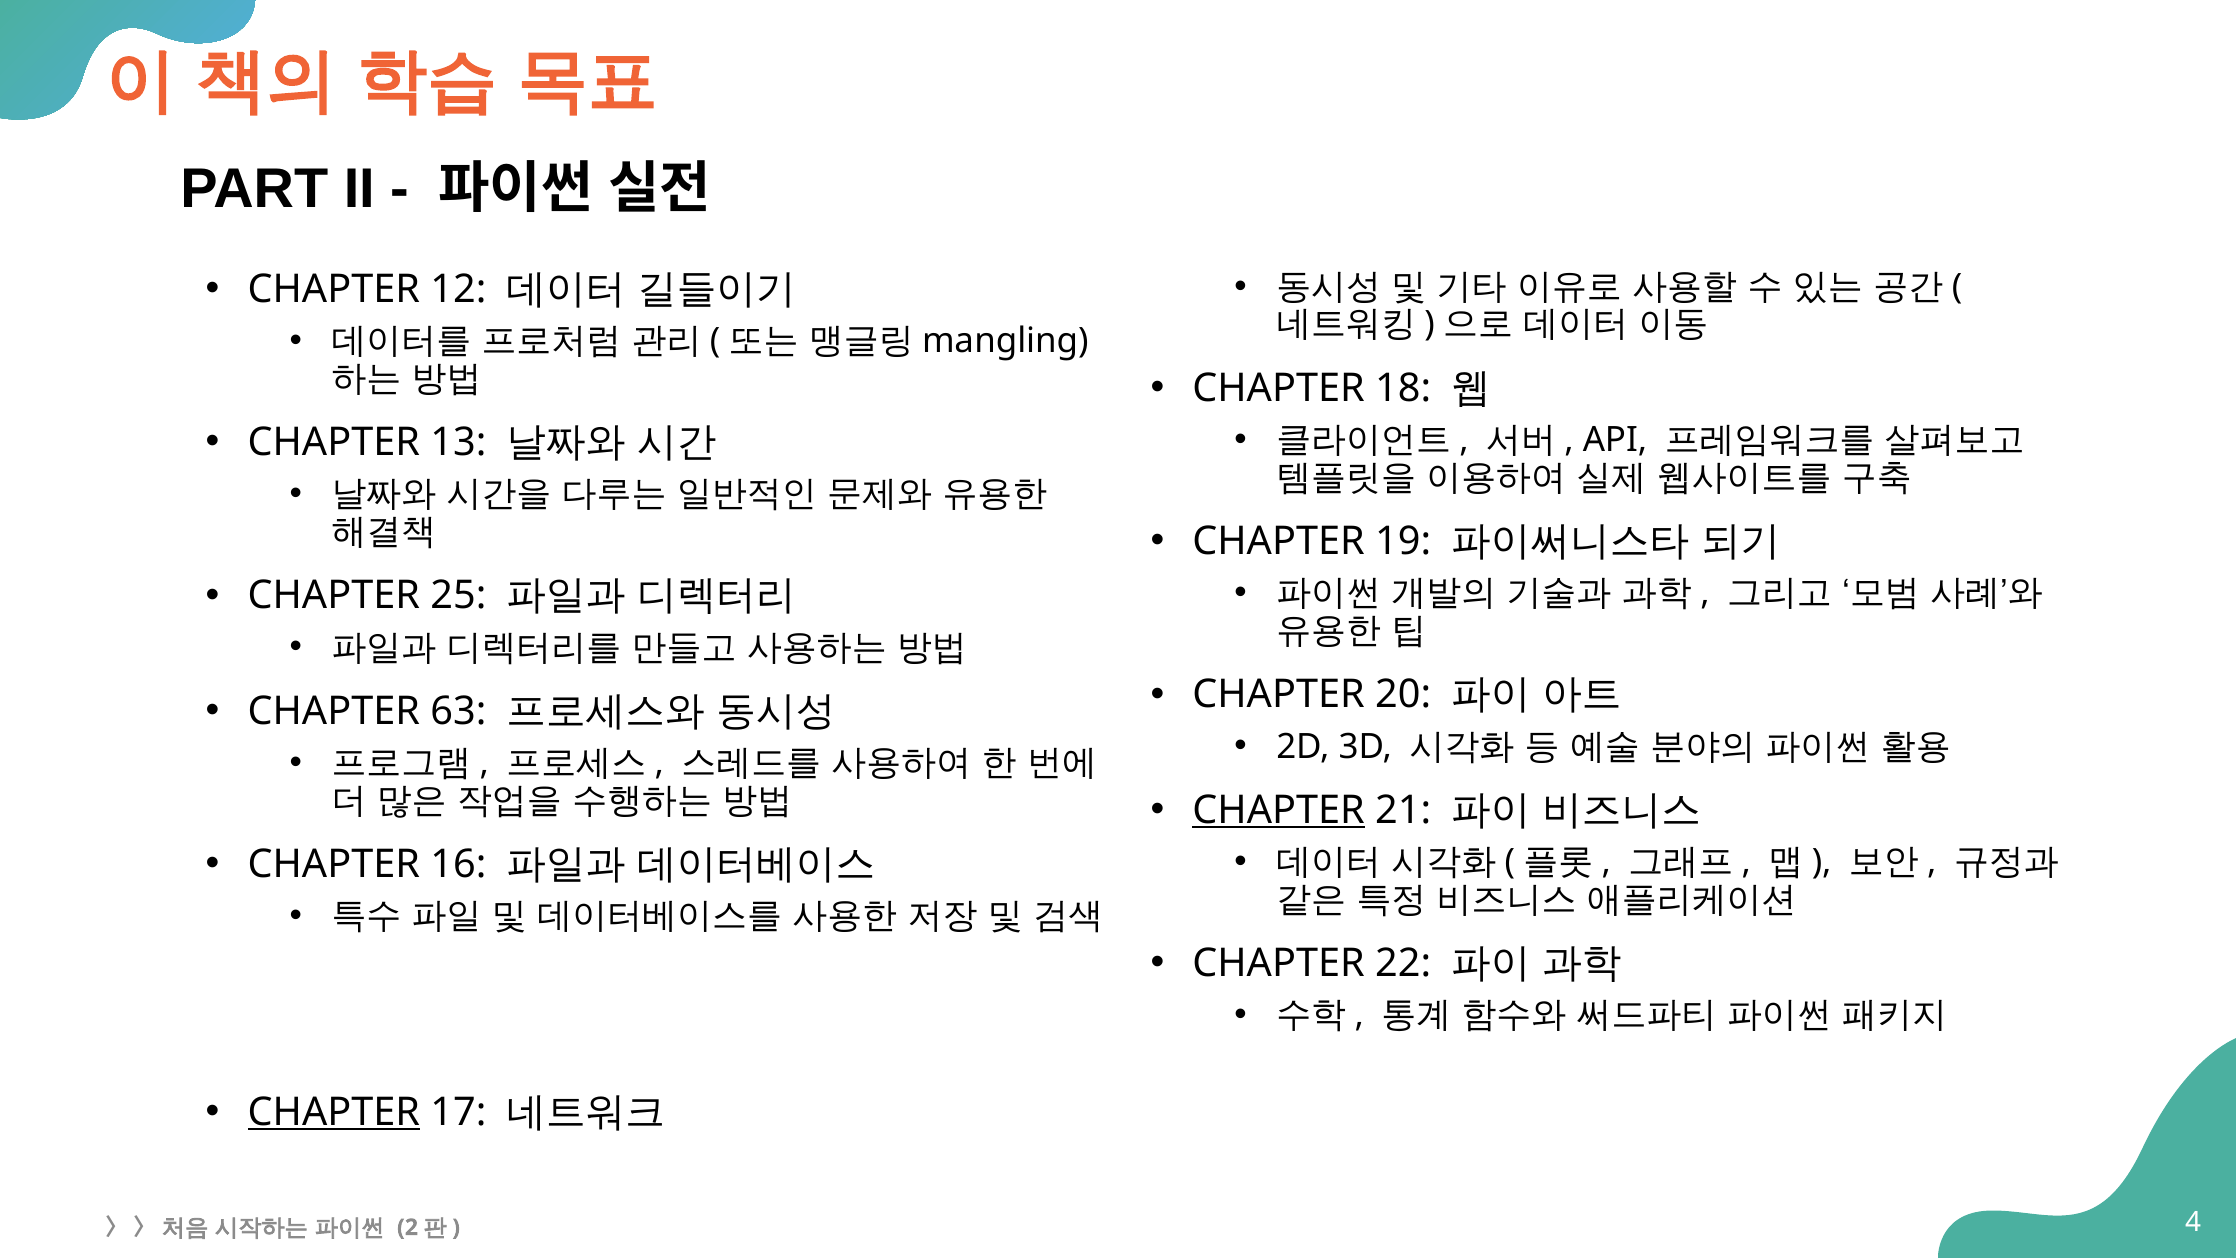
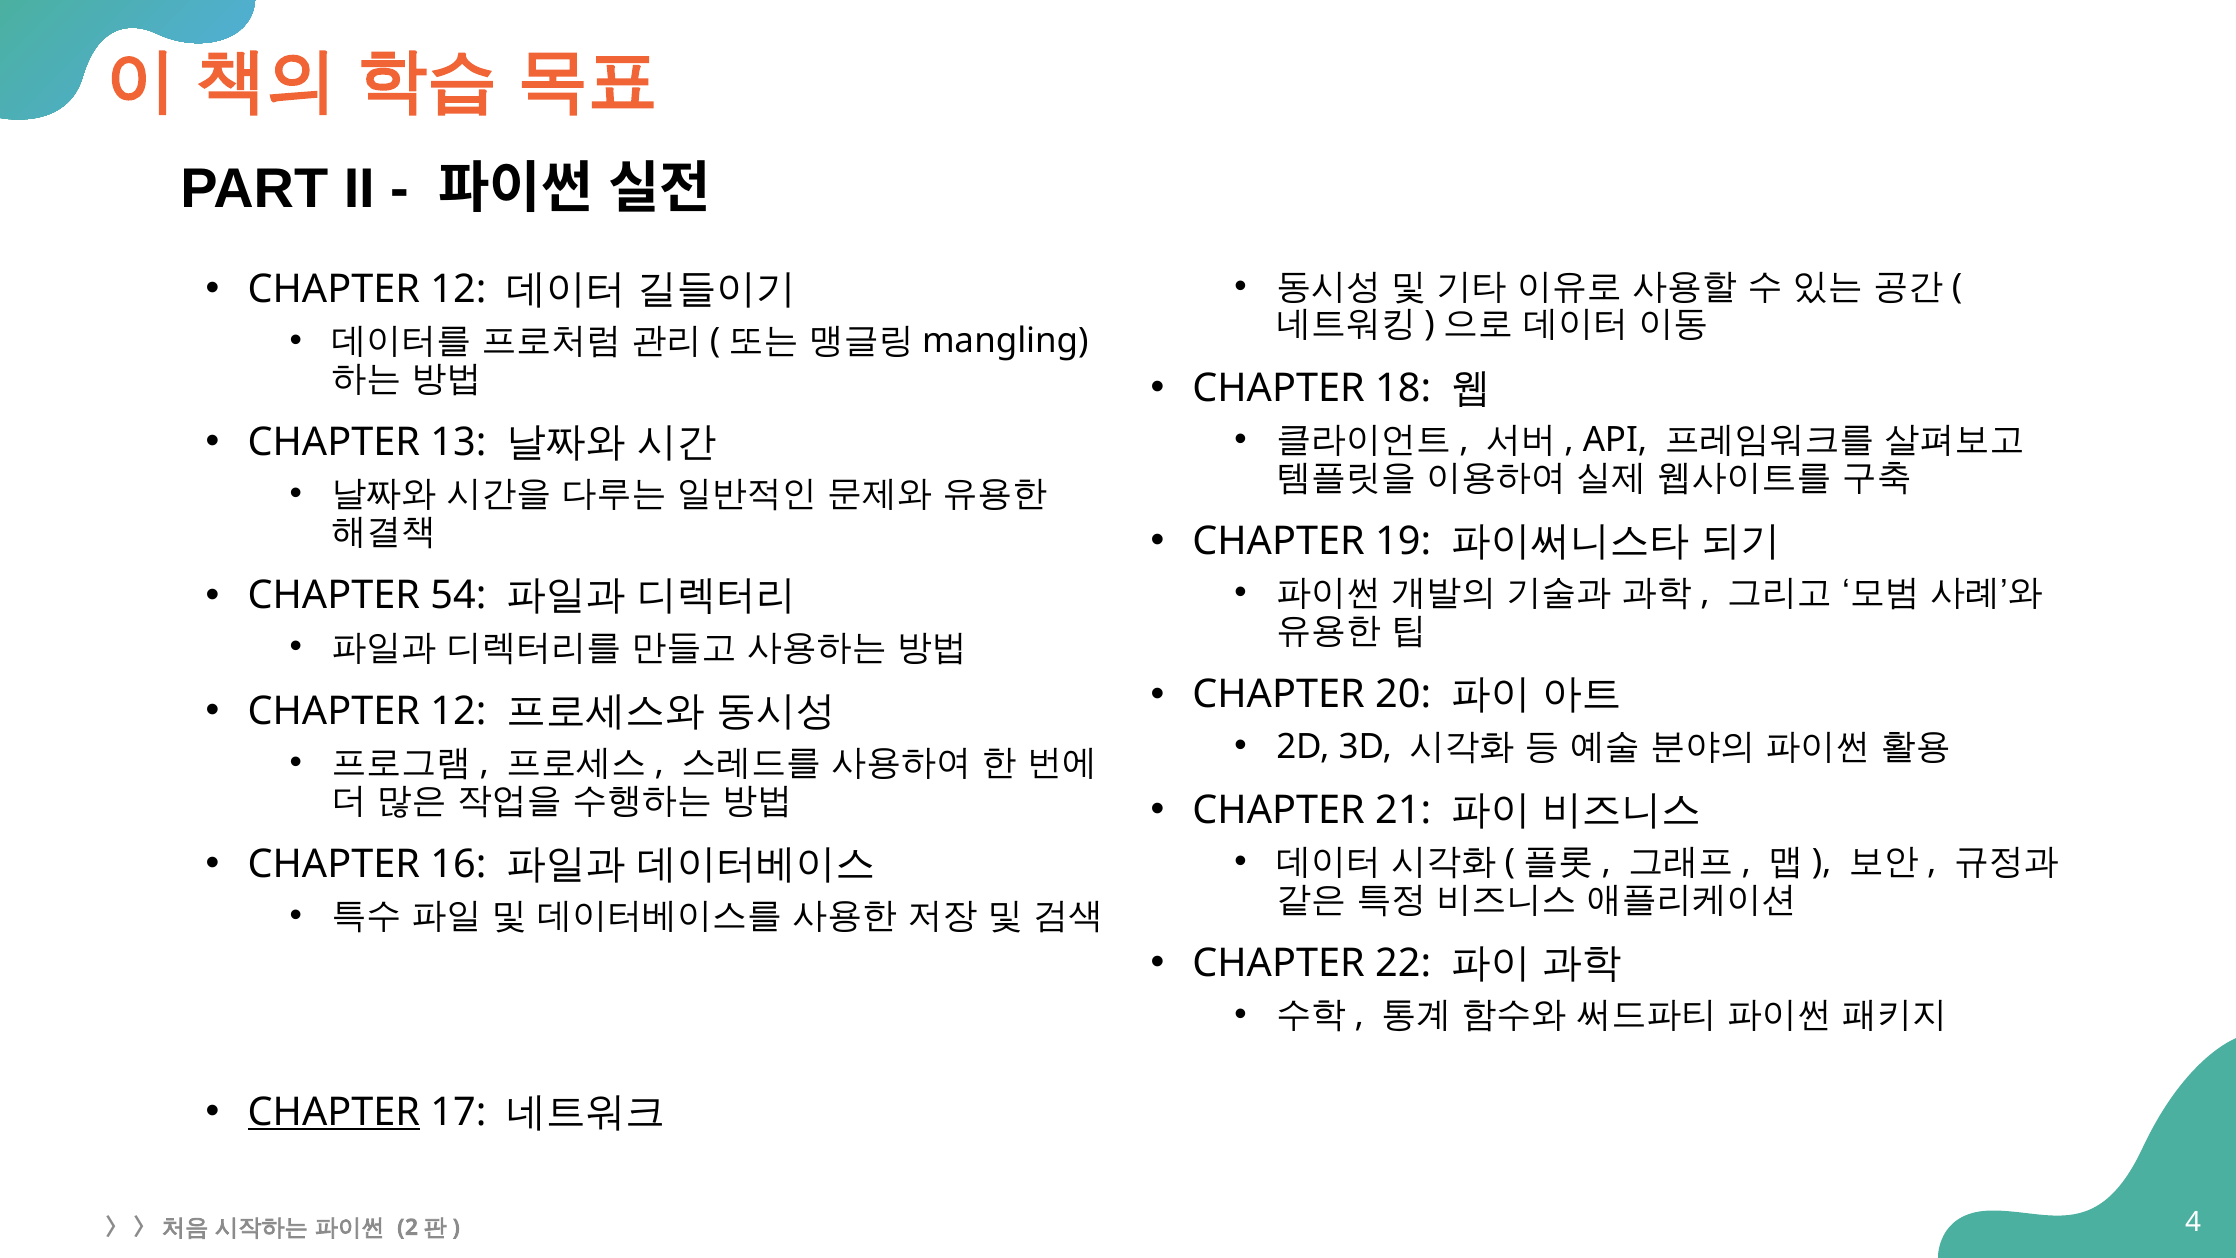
25: 25 -> 54
63 at (458, 711): 63 -> 12
CHAPTER at (1279, 810) underline: present -> none
